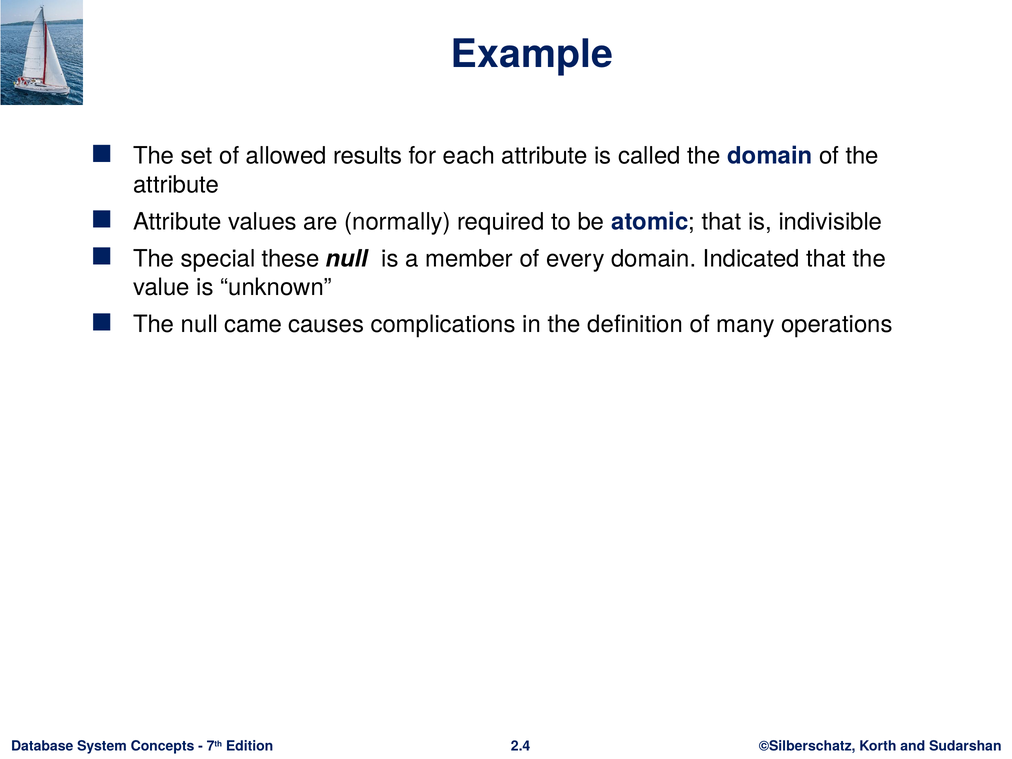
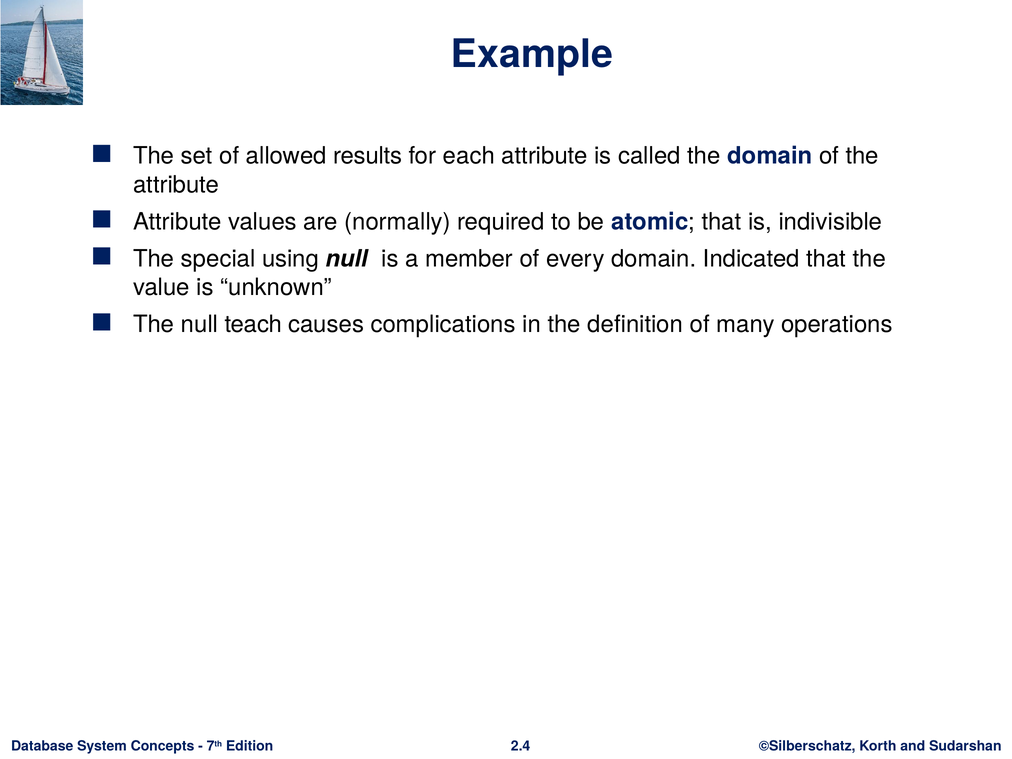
these: these -> using
came: came -> teach
